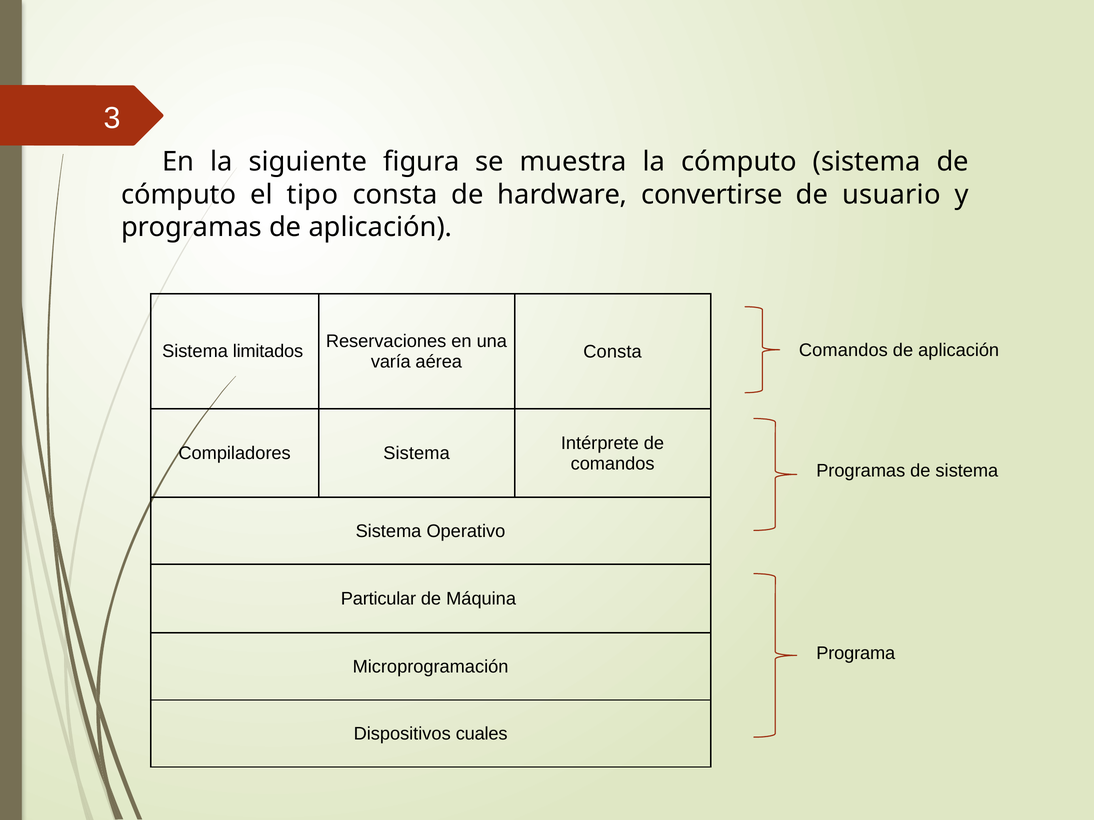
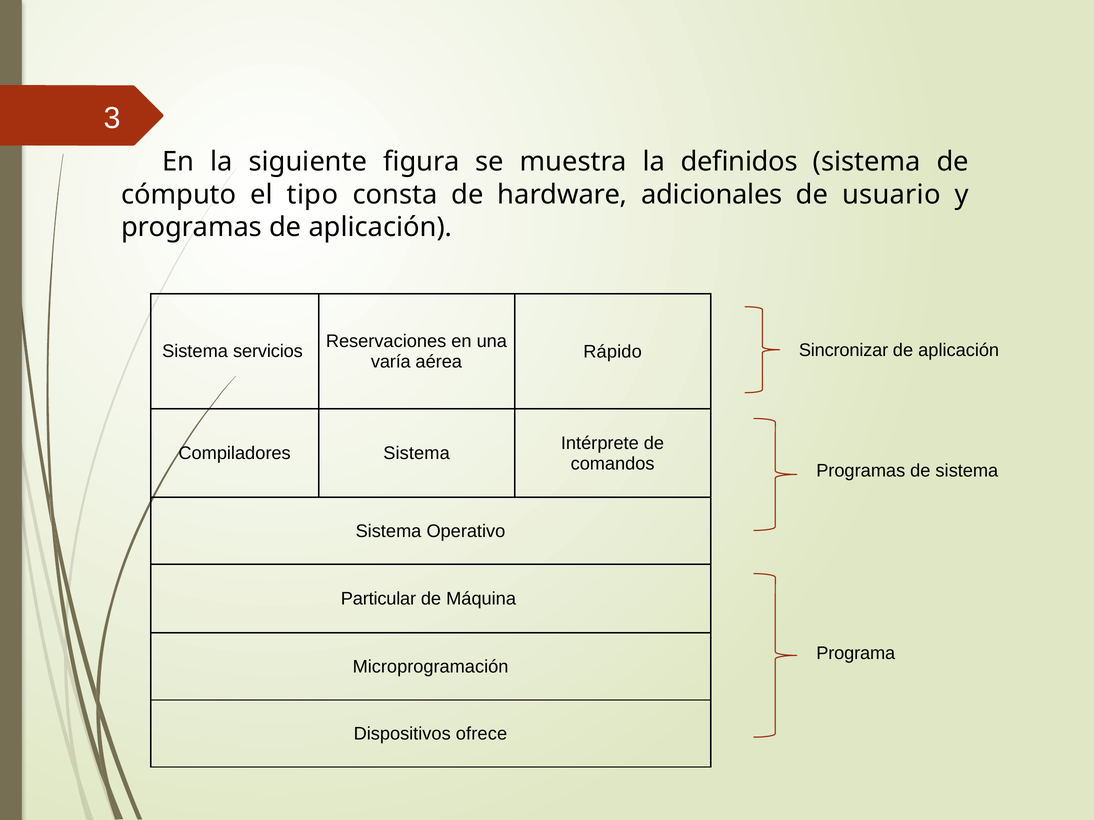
la cómputo: cómputo -> definidos
convertirse: convertirse -> adicionales
Comandos at (843, 350): Comandos -> Sincronizar
limitados: limitados -> servicios
Consta at (613, 352): Consta -> Rápido
cuales: cuales -> ofrece
